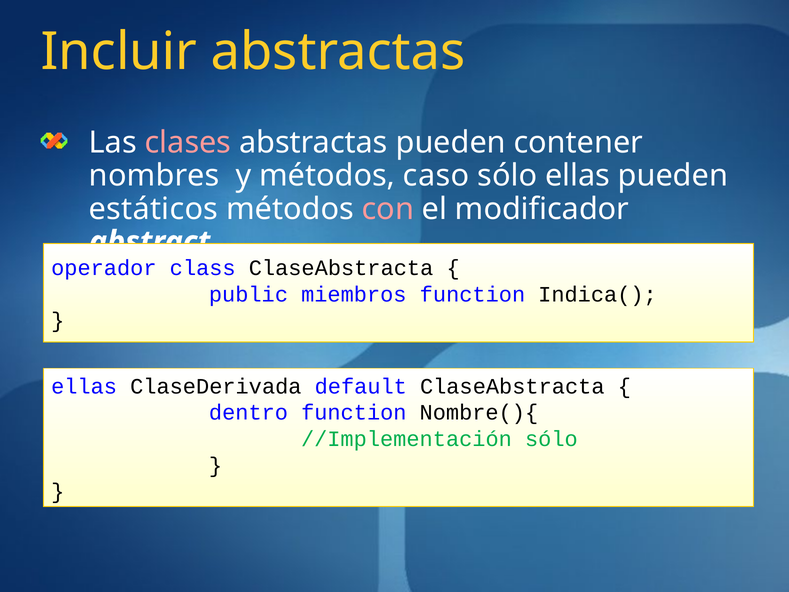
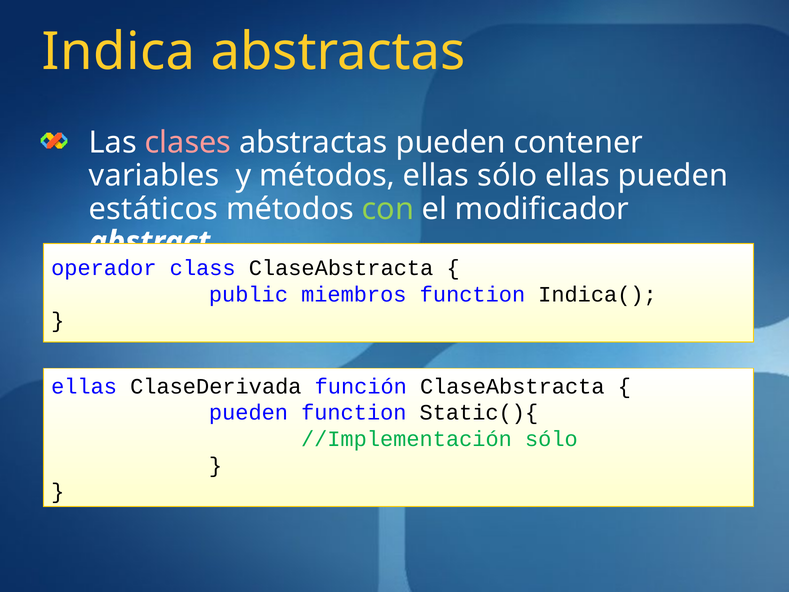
Incluir: Incluir -> Indica
nombres: nombres -> variables
métodos caso: caso -> ellas
con colour: pink -> light green
default: default -> función
dentro at (248, 412): dentro -> pueden
Nombre(){: Nombre(){ -> Static(){
